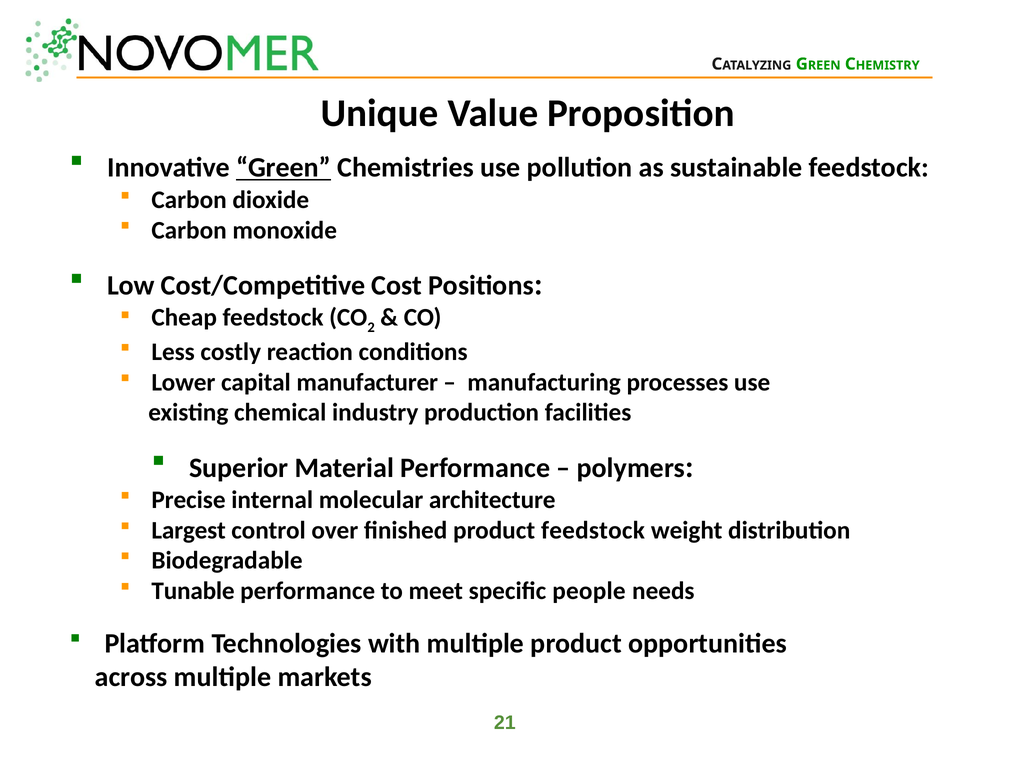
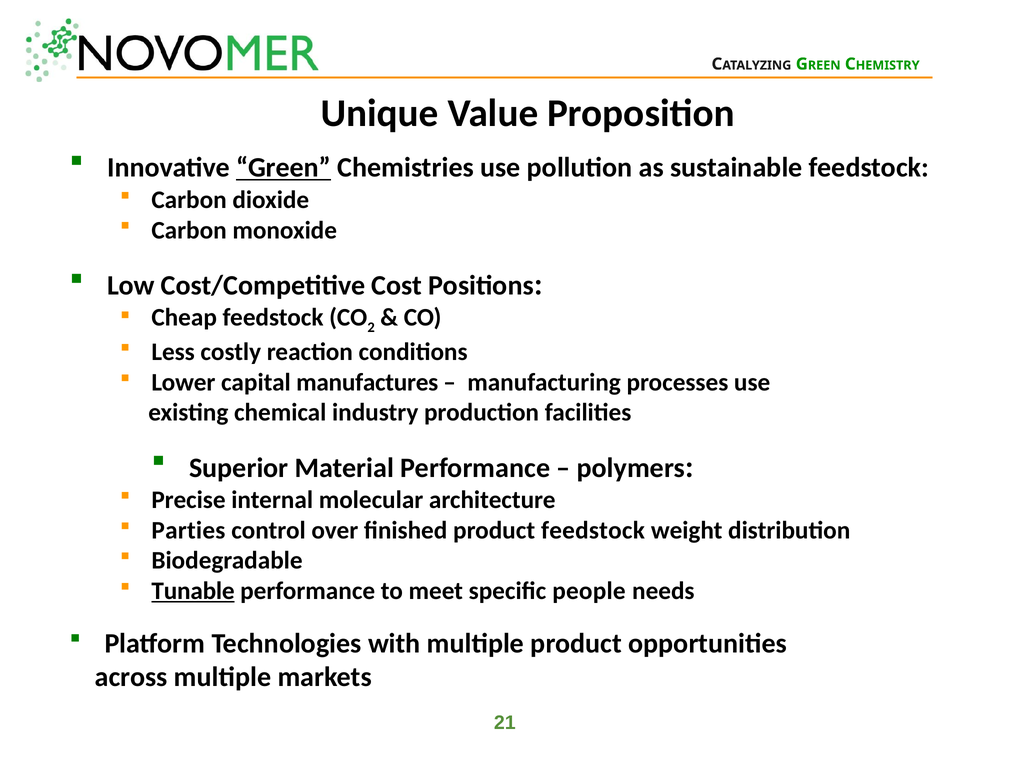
manufacturer: manufacturer -> manufactures
Largest: Largest -> Parties
Tunable underline: none -> present
